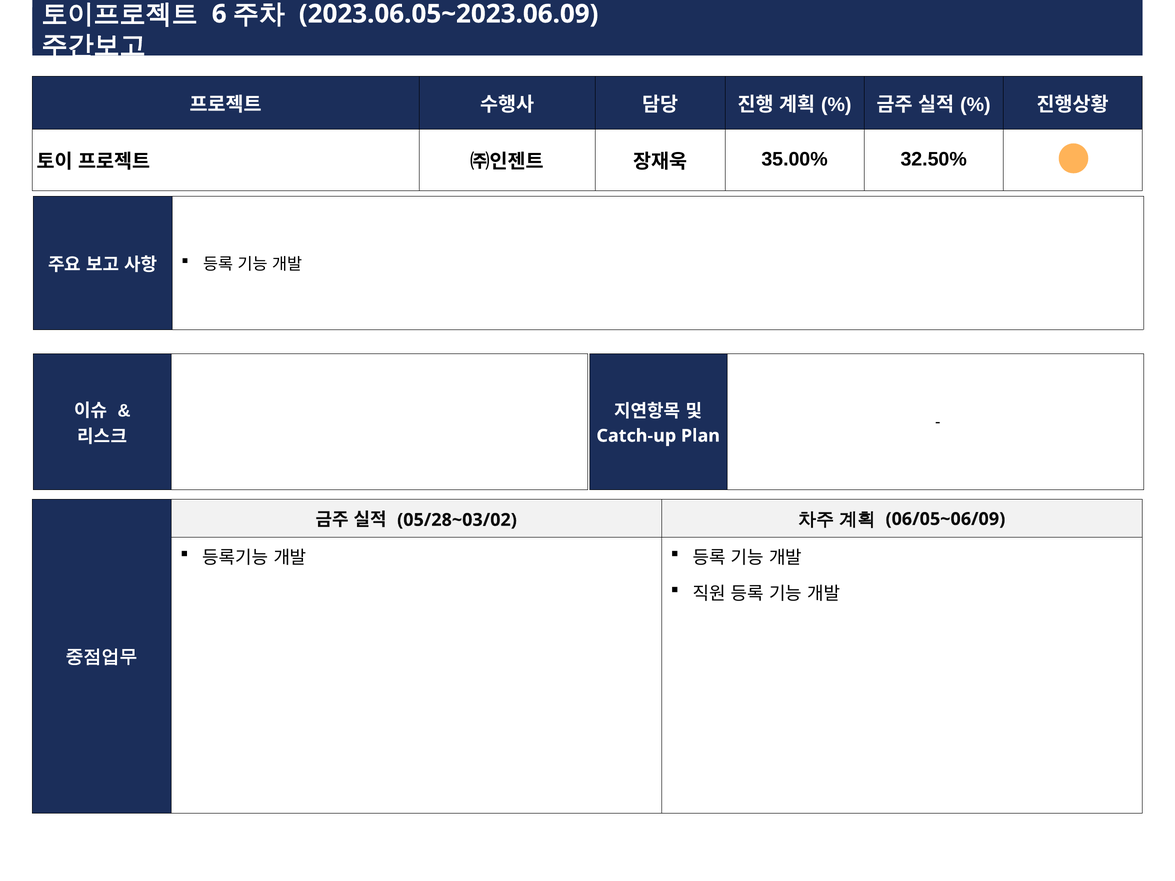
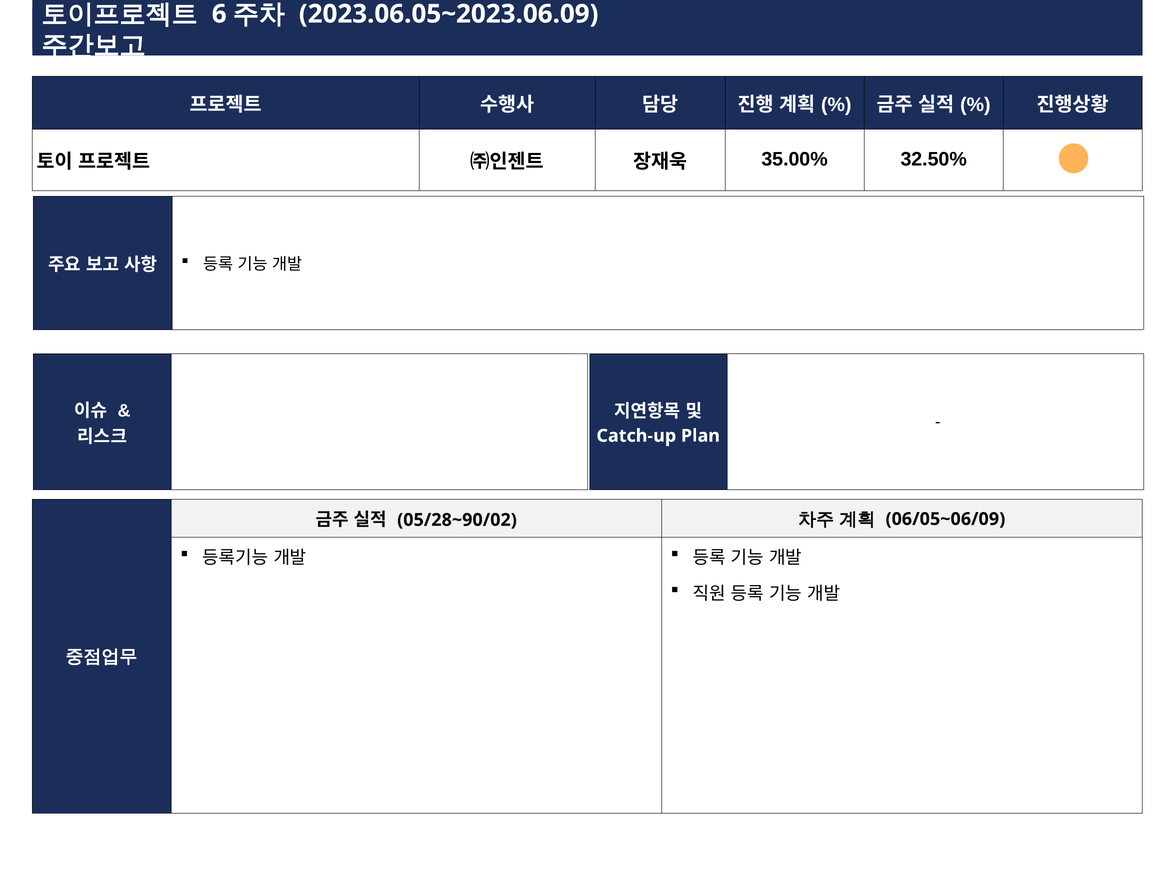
05/28~03/02: 05/28~03/02 -> 05/28~90/02
